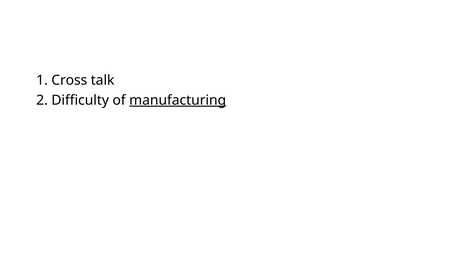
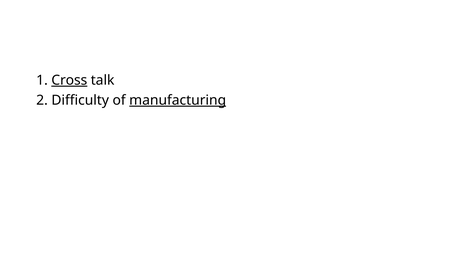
Cross underline: none -> present
